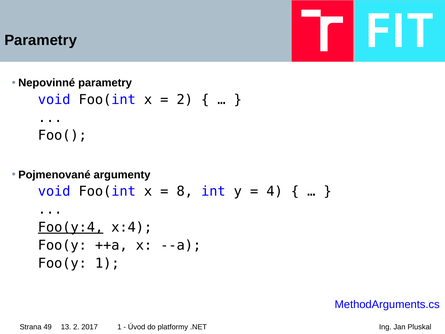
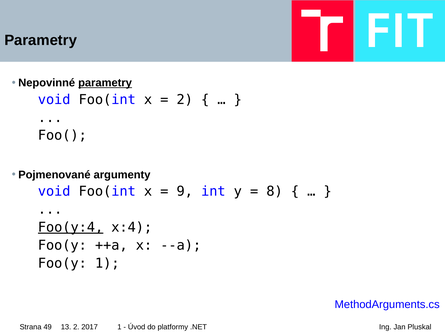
parametry at (105, 83) underline: none -> present
8: 8 -> 9
4: 4 -> 8
